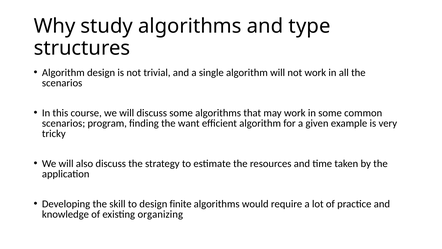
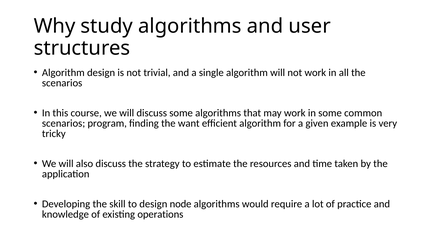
type: type -> user
finite: finite -> node
organizing: organizing -> operations
